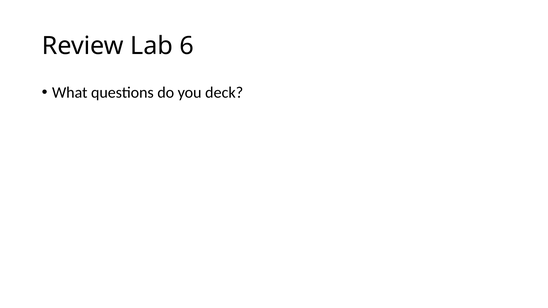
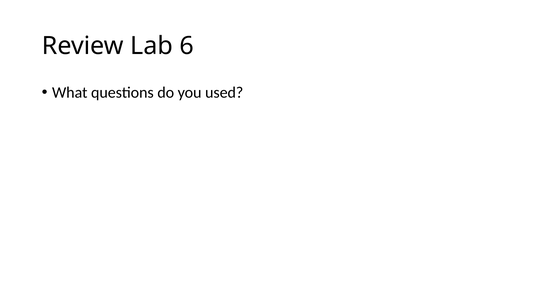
deck: deck -> used
